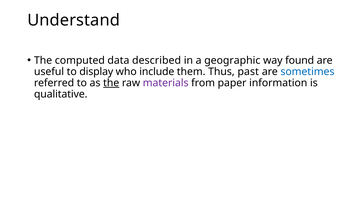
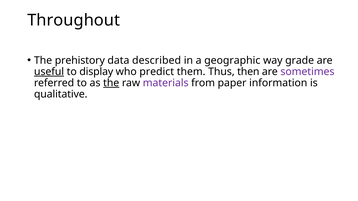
Understand: Understand -> Throughout
computed: computed -> prehistory
found: found -> grade
useful underline: none -> present
include: include -> predict
past: past -> then
sometimes colour: blue -> purple
